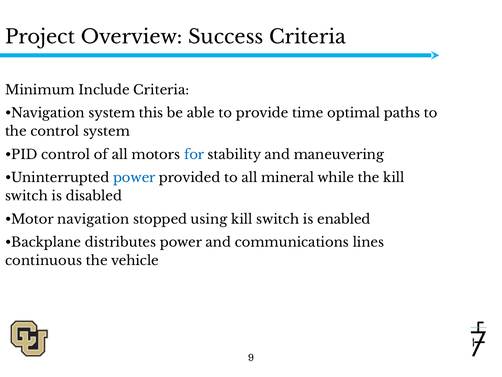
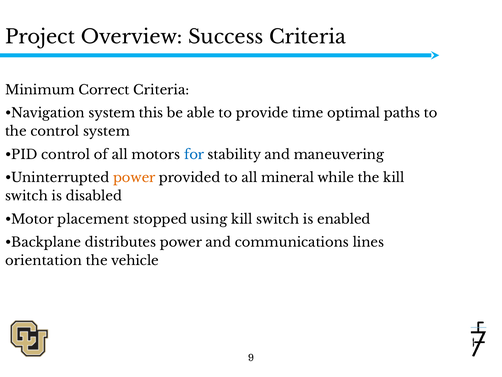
Include: Include -> Correct
power at (134, 178) colour: blue -> orange
Motor navigation: navigation -> placement
continuous: continuous -> orientation
